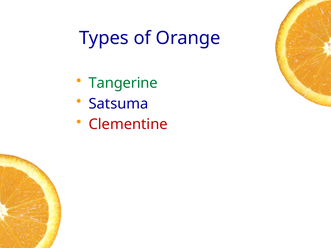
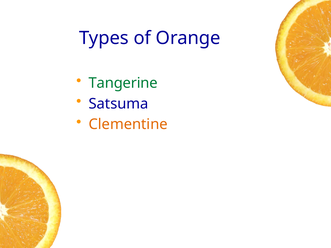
Clementine colour: red -> orange
